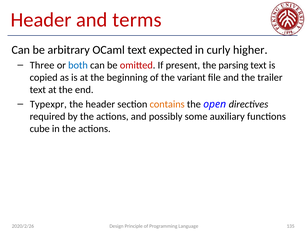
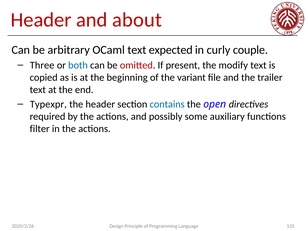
terms: terms -> about
higher: higher -> couple
parsing: parsing -> modify
contains colour: orange -> blue
cube: cube -> filter
